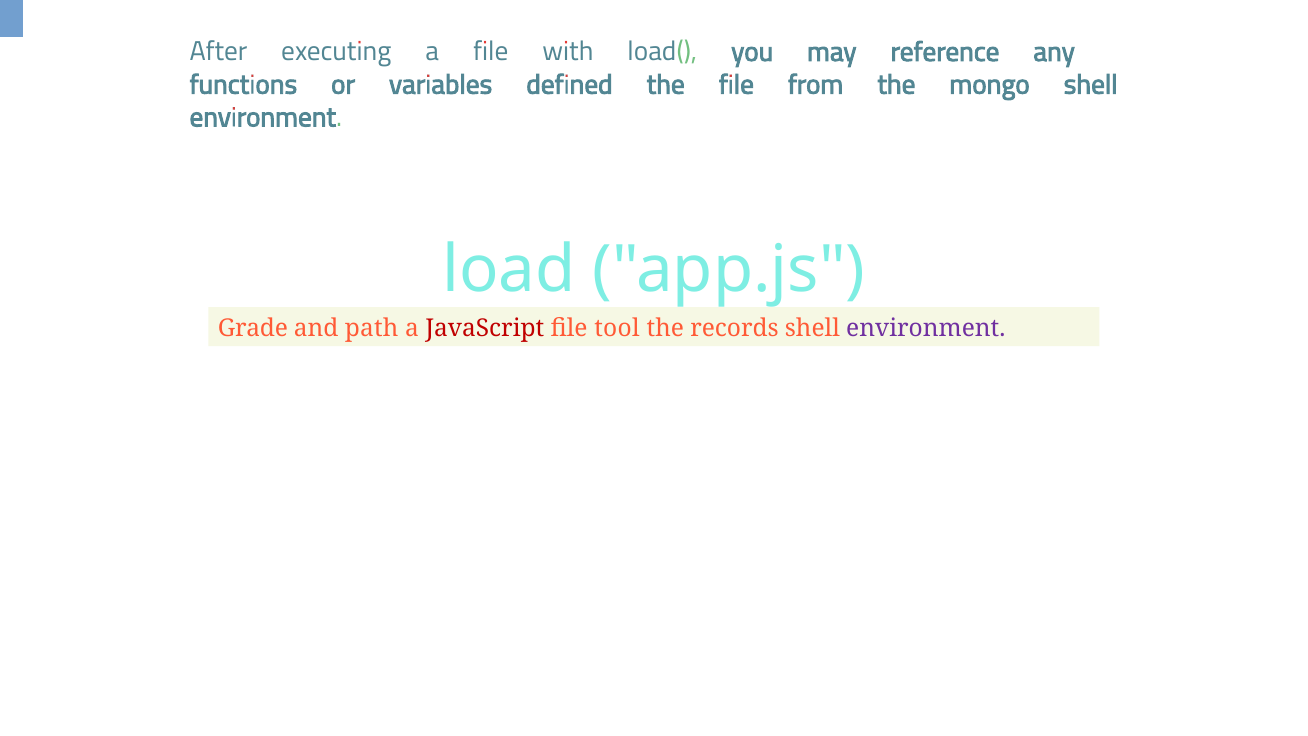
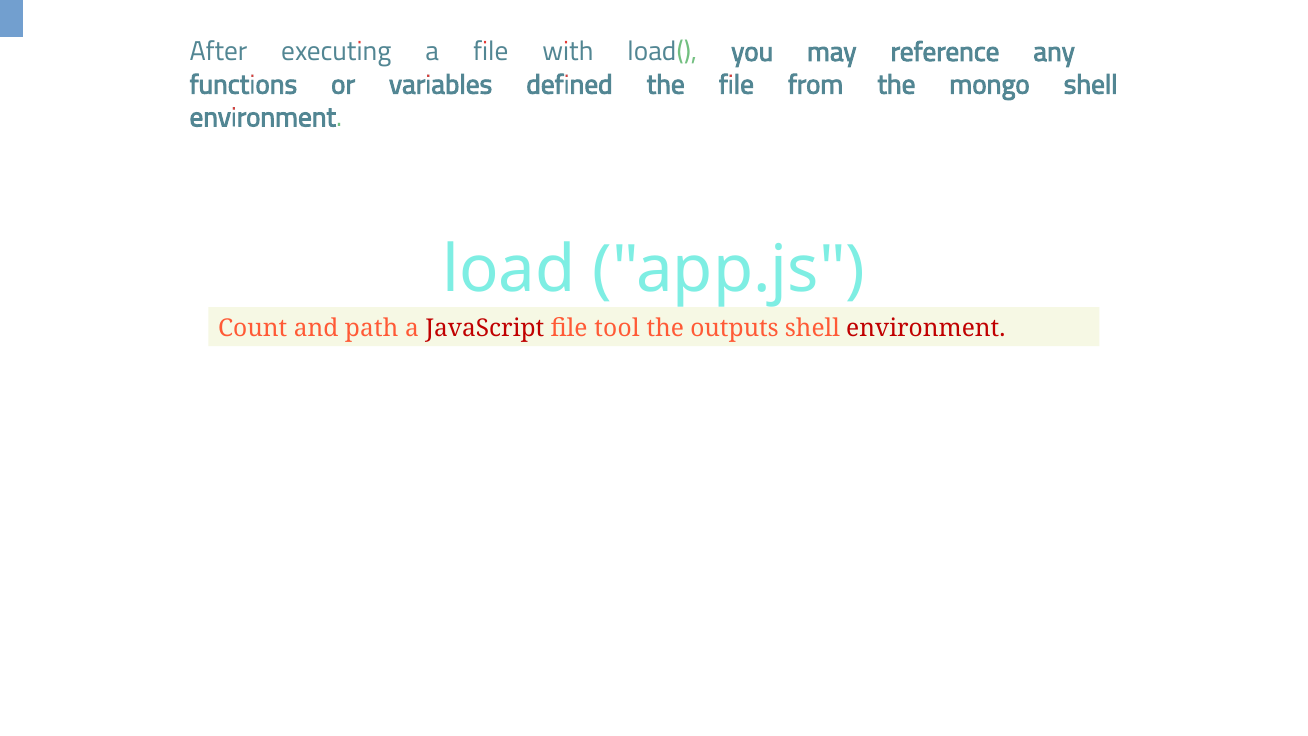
Grade: Grade -> Count
records: records -> outputs
environment colour: purple -> red
